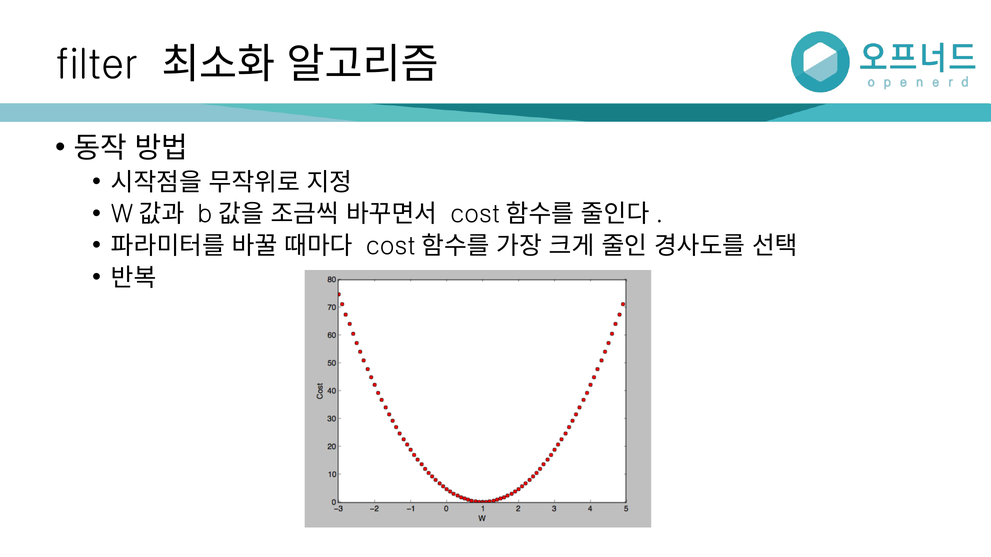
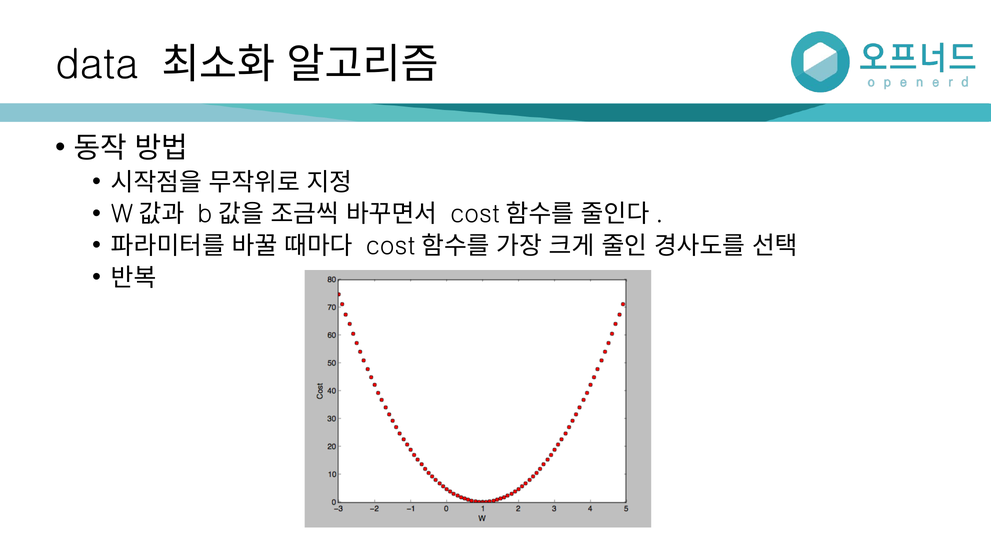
filter: filter -> data
